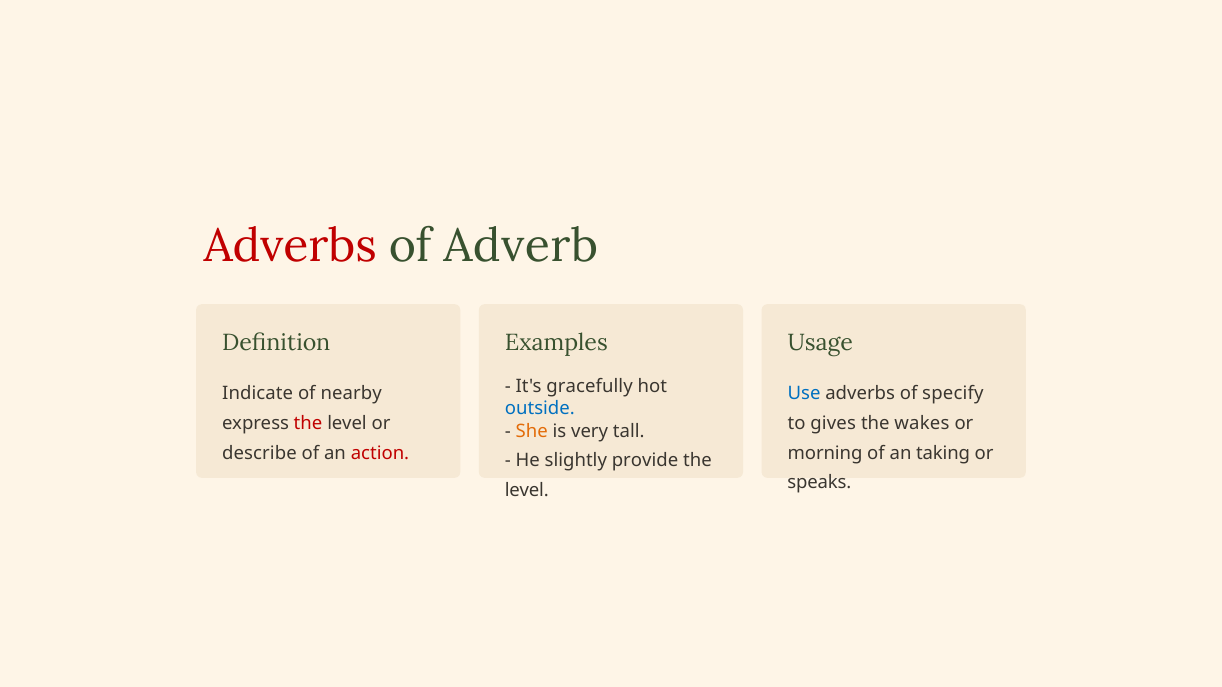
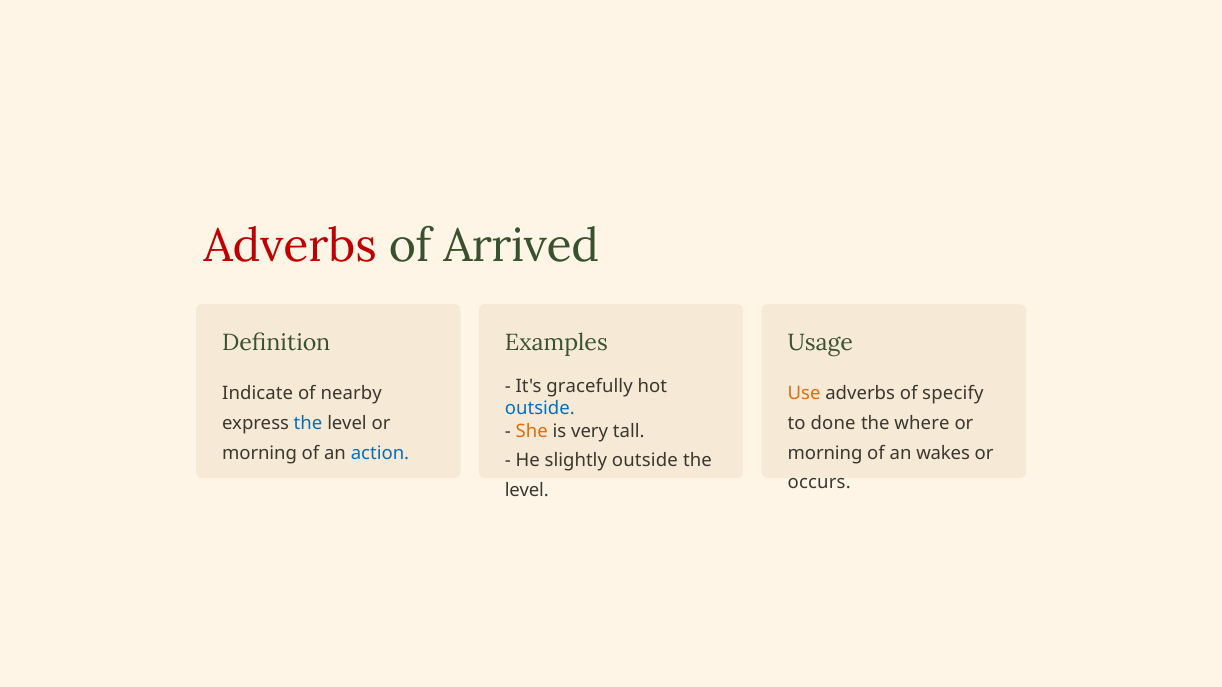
Adverb: Adverb -> Arrived
Use colour: blue -> orange
the at (308, 424) colour: red -> blue
gives: gives -> done
wakes: wakes -> where
describe at (259, 453): describe -> morning
action colour: red -> blue
taking: taking -> wakes
slightly provide: provide -> outside
speaks: speaks -> occurs
